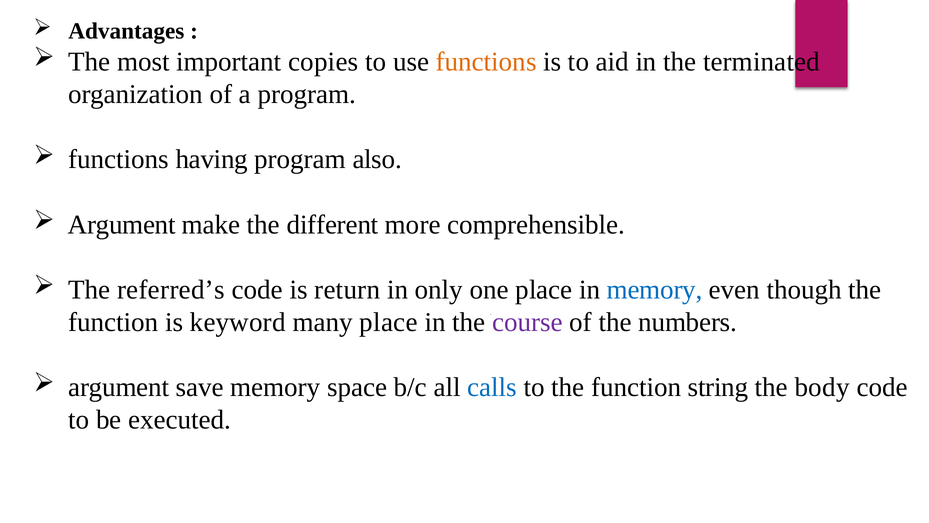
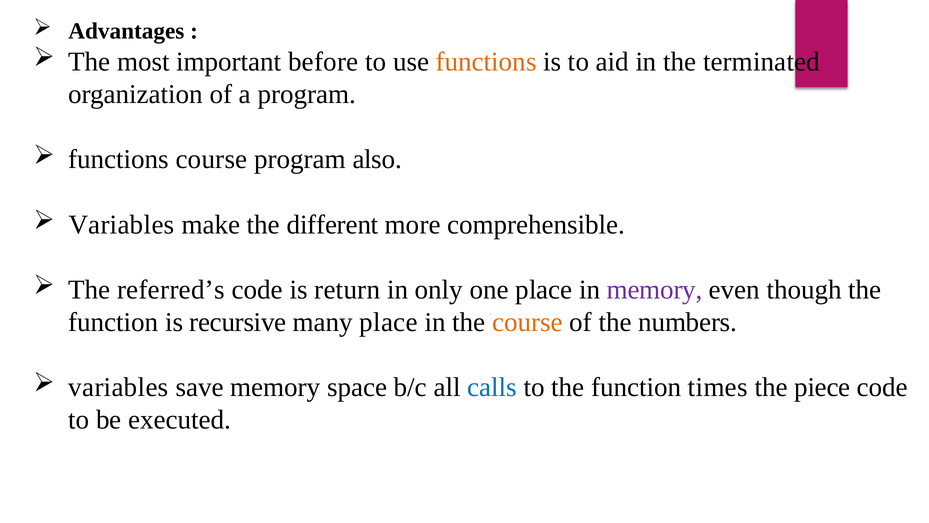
copies: copies -> before
functions having: having -> course
Argument at (122, 224): Argument -> Variables
memory at (655, 289) colour: blue -> purple
keyword: keyword -> recursive
course at (527, 322) colour: purple -> orange
argument at (119, 387): argument -> variables
string: string -> times
body: body -> piece
